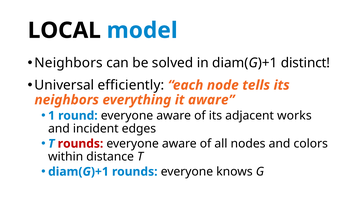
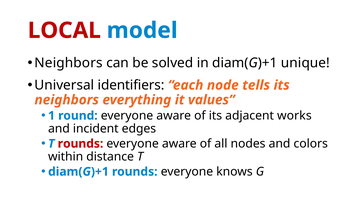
LOCAL colour: black -> red
distinct: distinct -> unique
efficiently: efficiently -> identifiers
it aware: aware -> values
